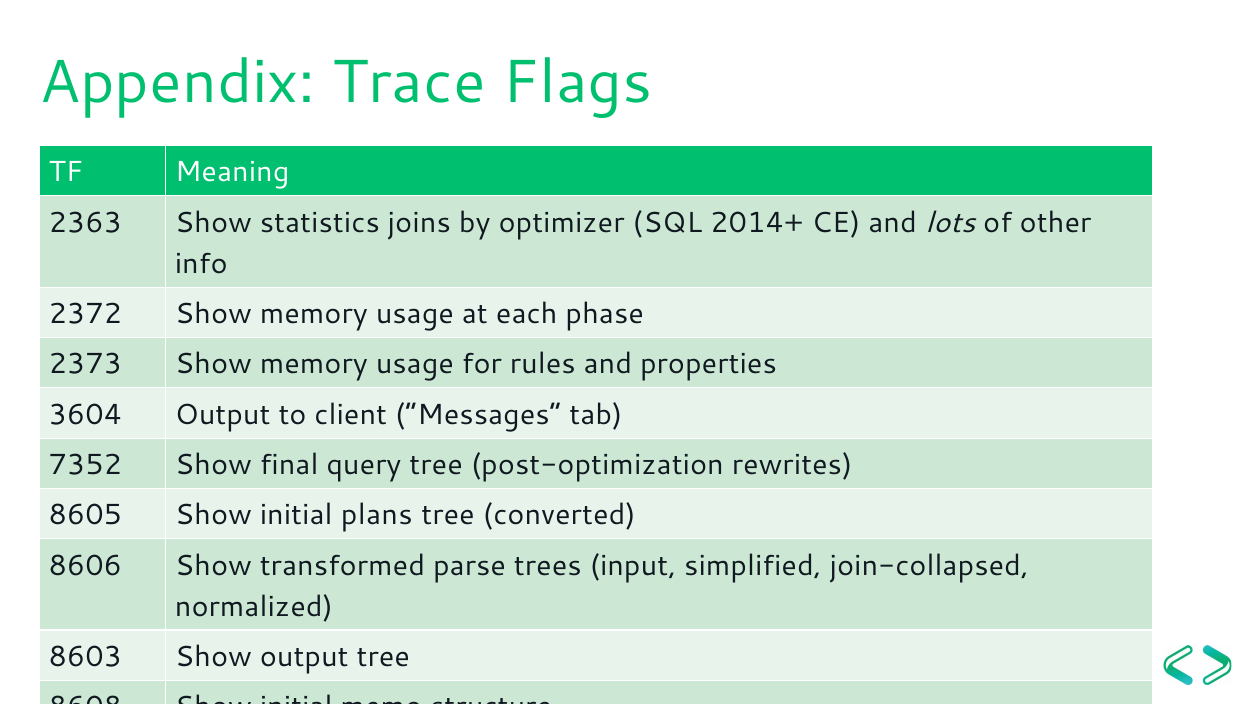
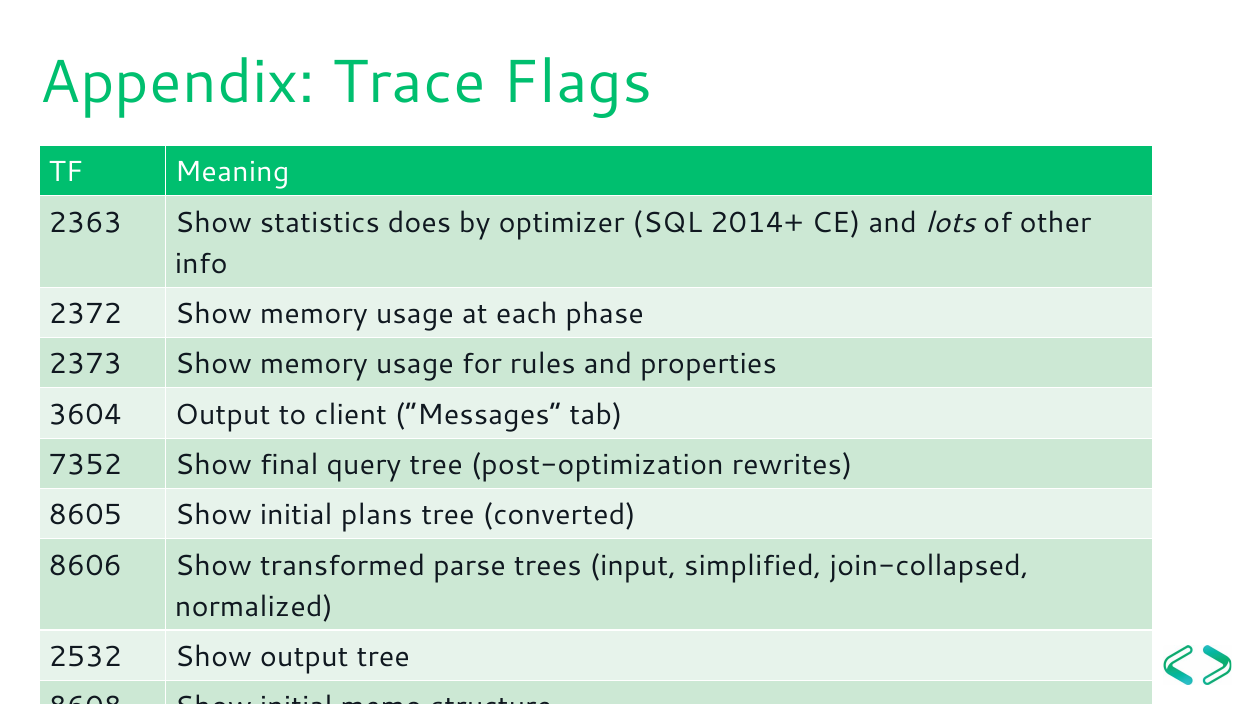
joins: joins -> does
8603: 8603 -> 2532
